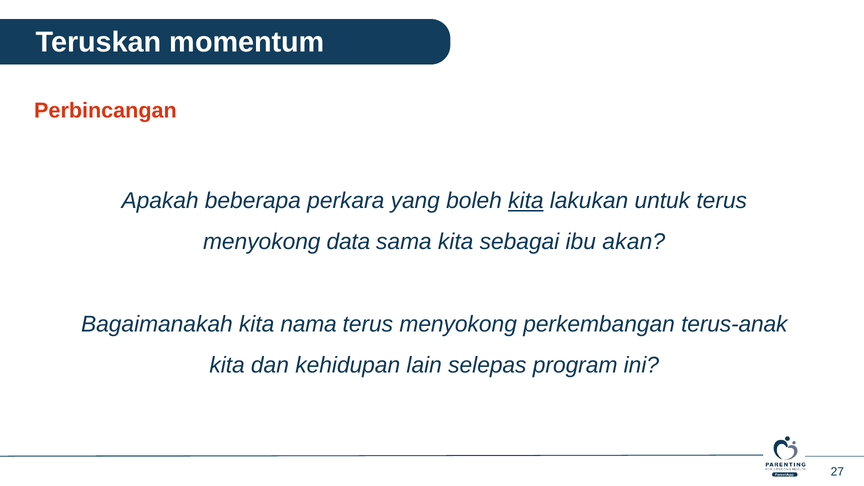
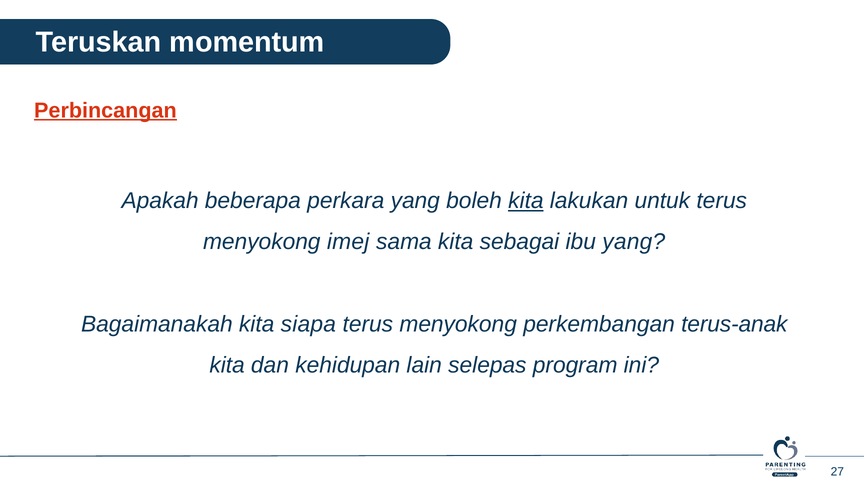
Perbincangan underline: none -> present
data: data -> imej
ibu akan: akan -> yang
nama: nama -> siapa
